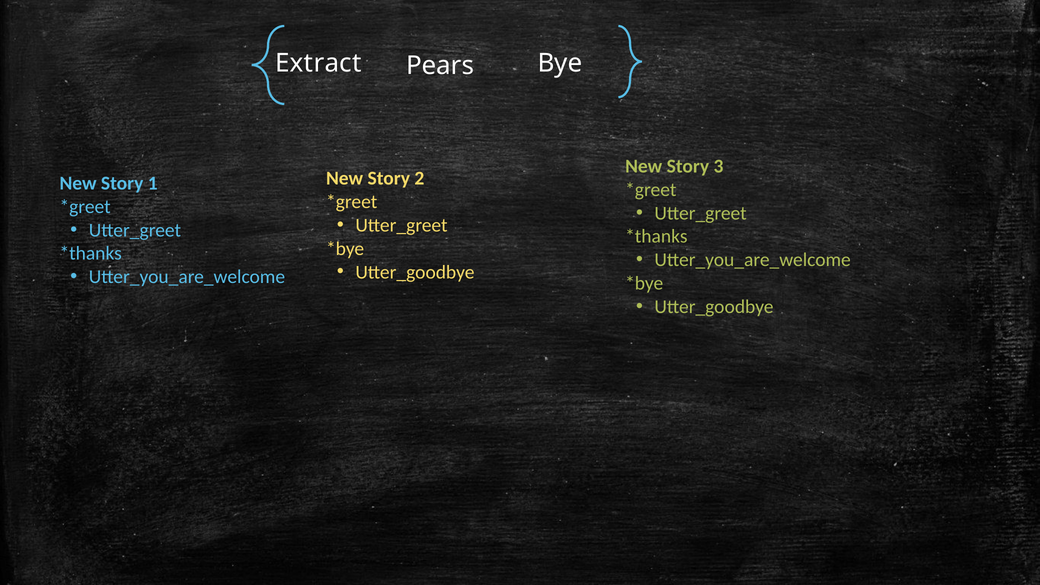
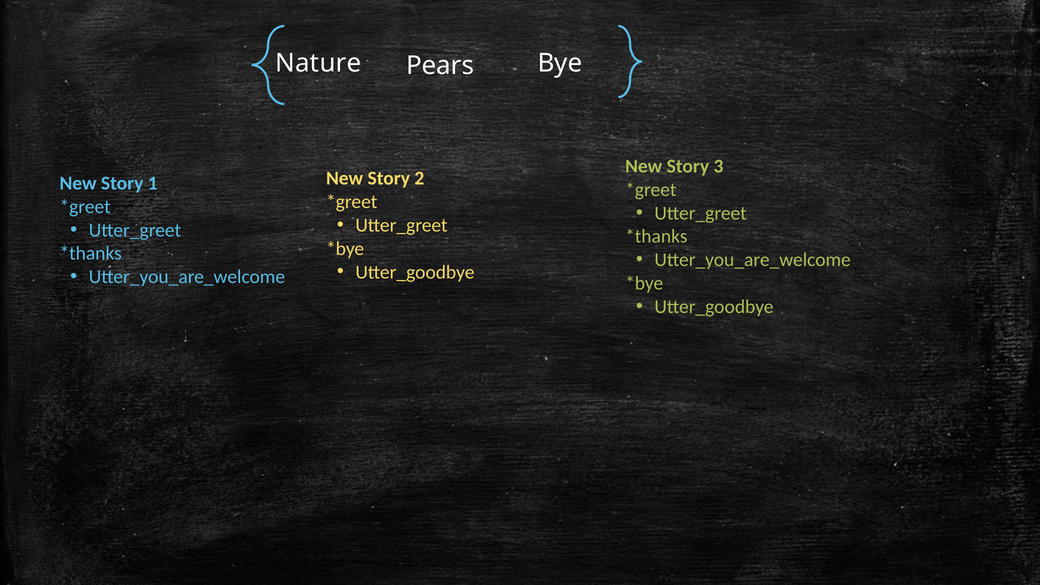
Extract: Extract -> Nature
